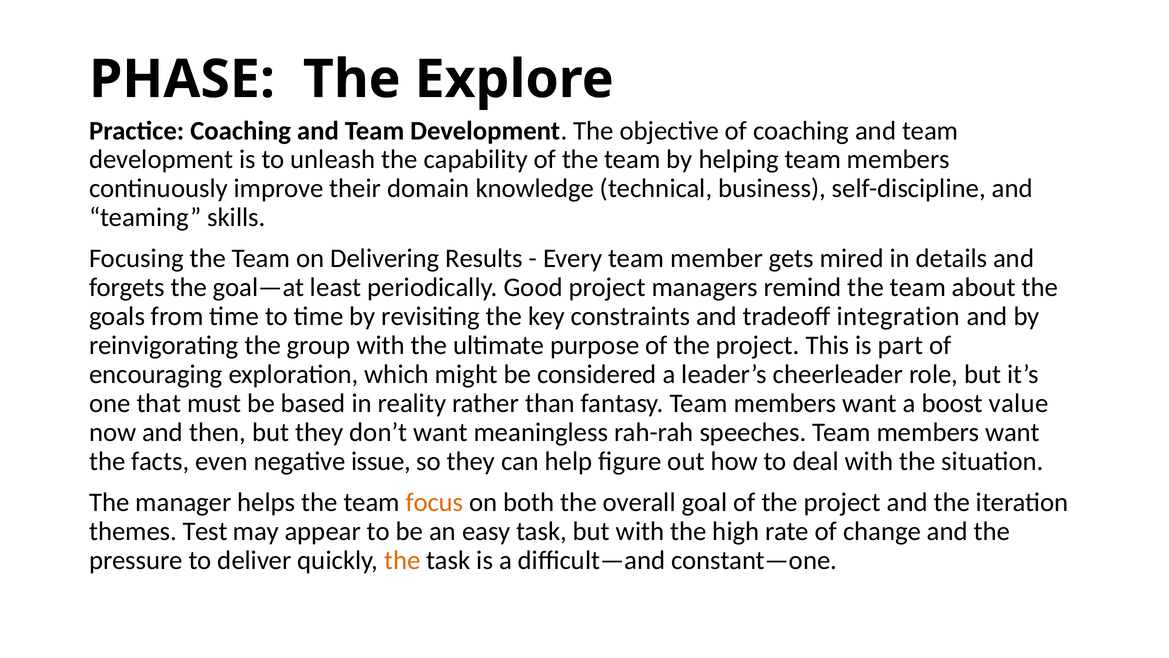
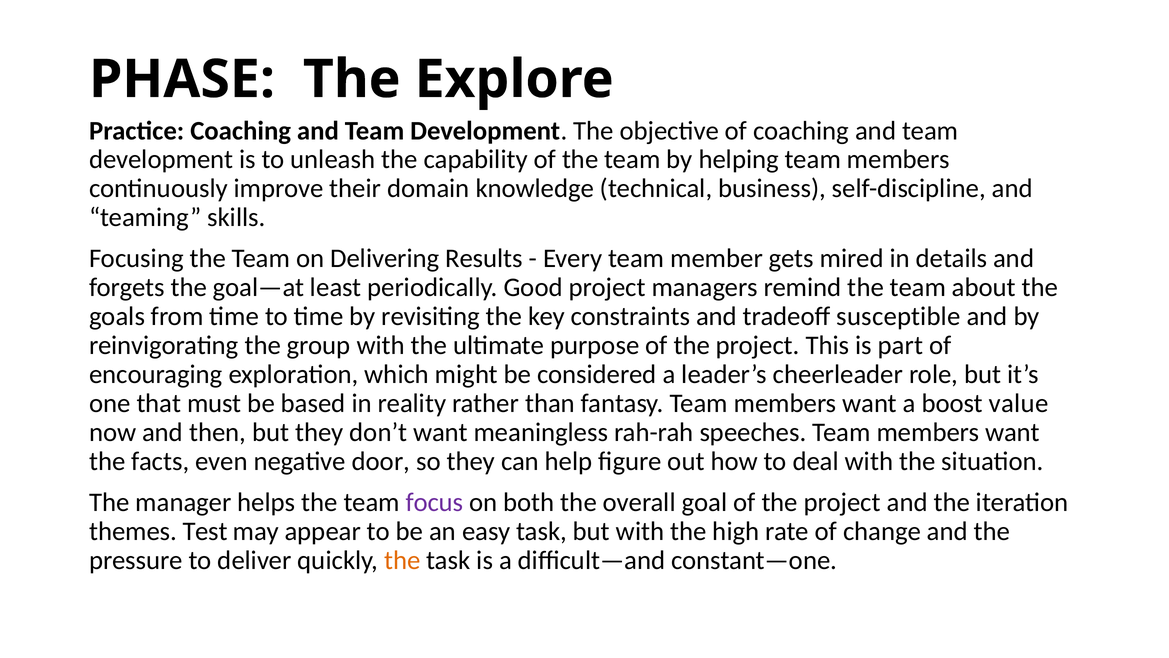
integration: integration -> susceptible
issue: issue -> door
focus colour: orange -> purple
